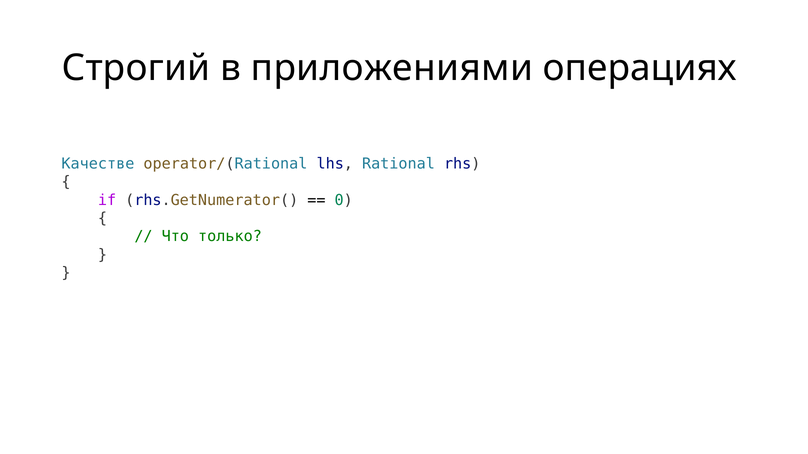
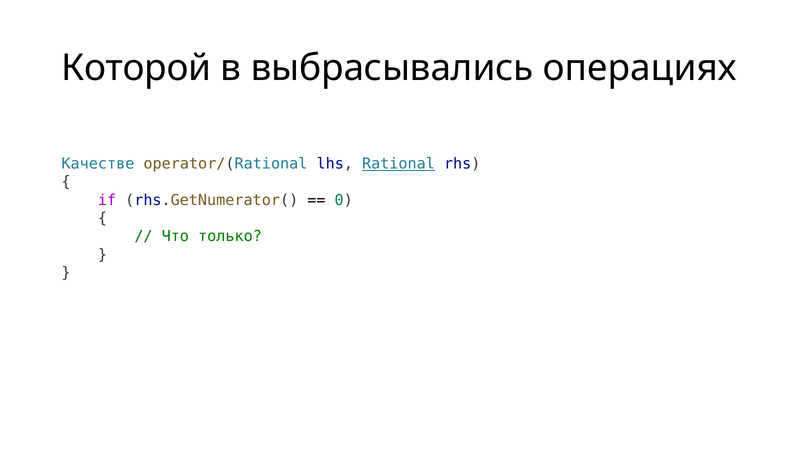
Строгий: Строгий -> Которой
приложениями: приложениями -> выбрасывались
Rational underline: none -> present
